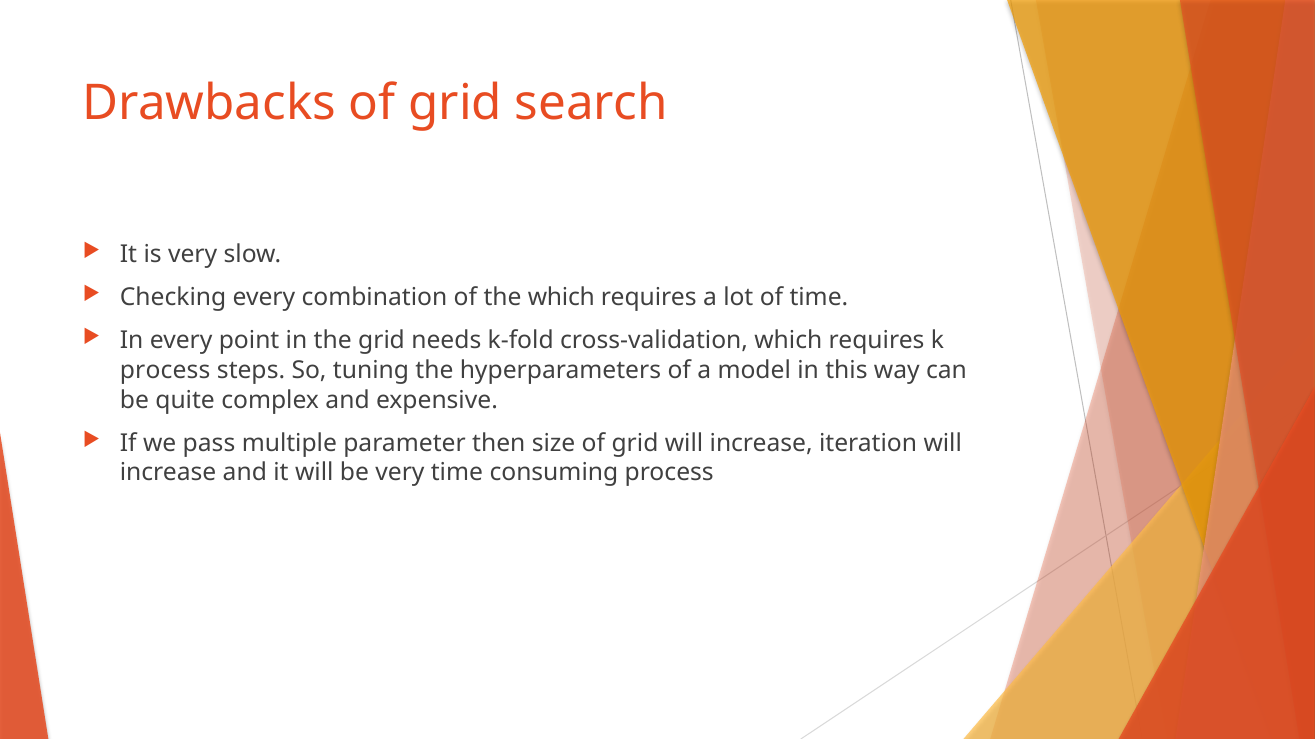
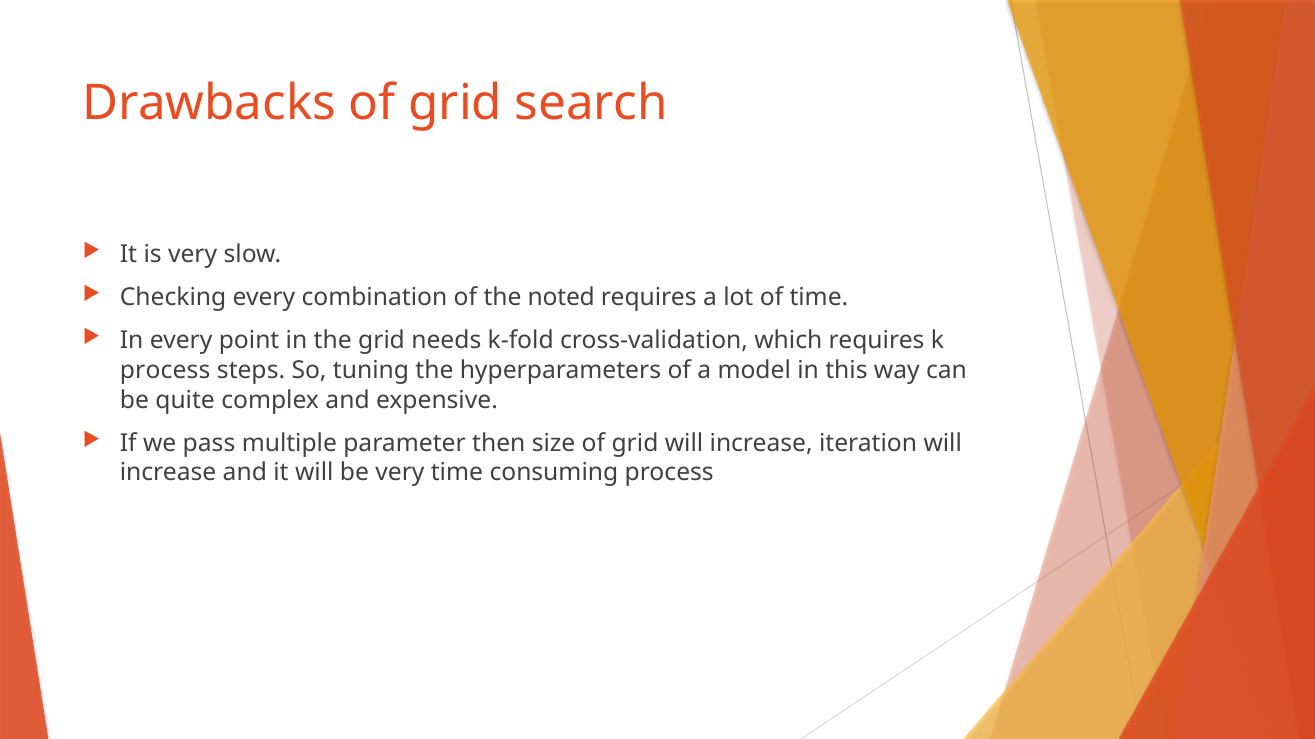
the which: which -> noted
